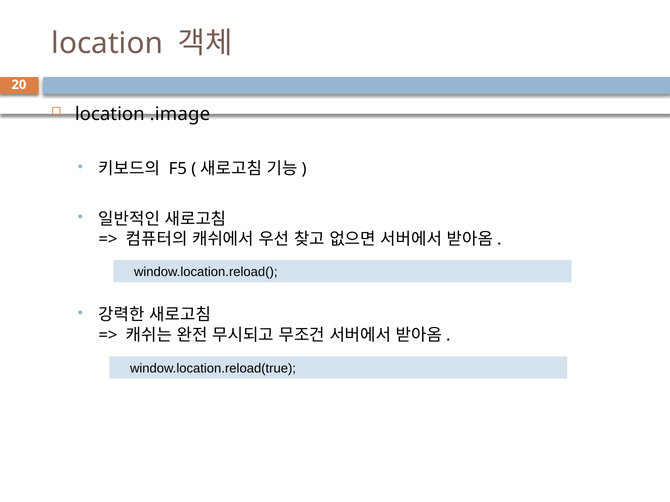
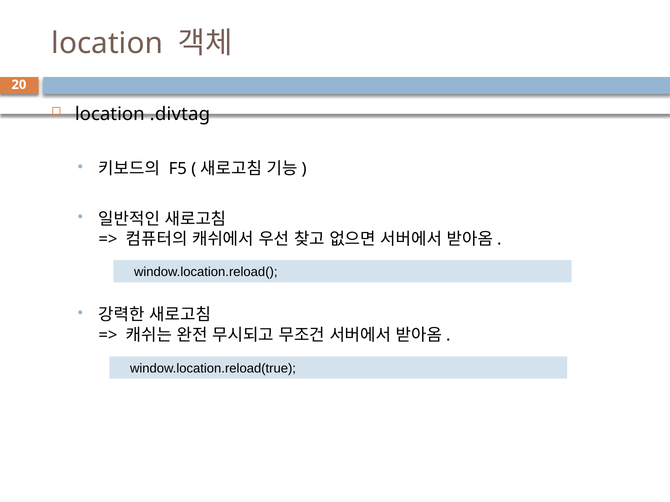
.image: .image -> .divtag
